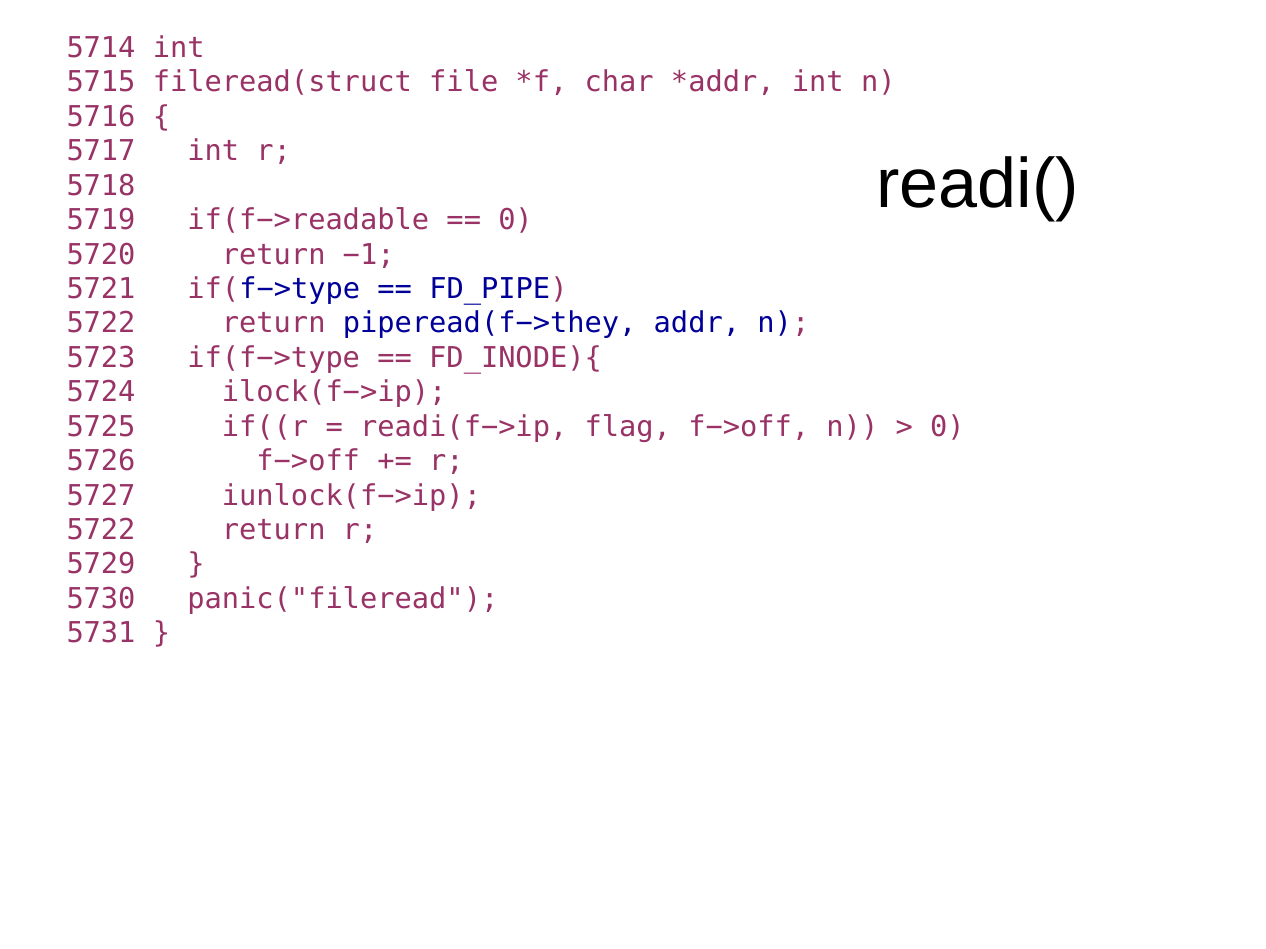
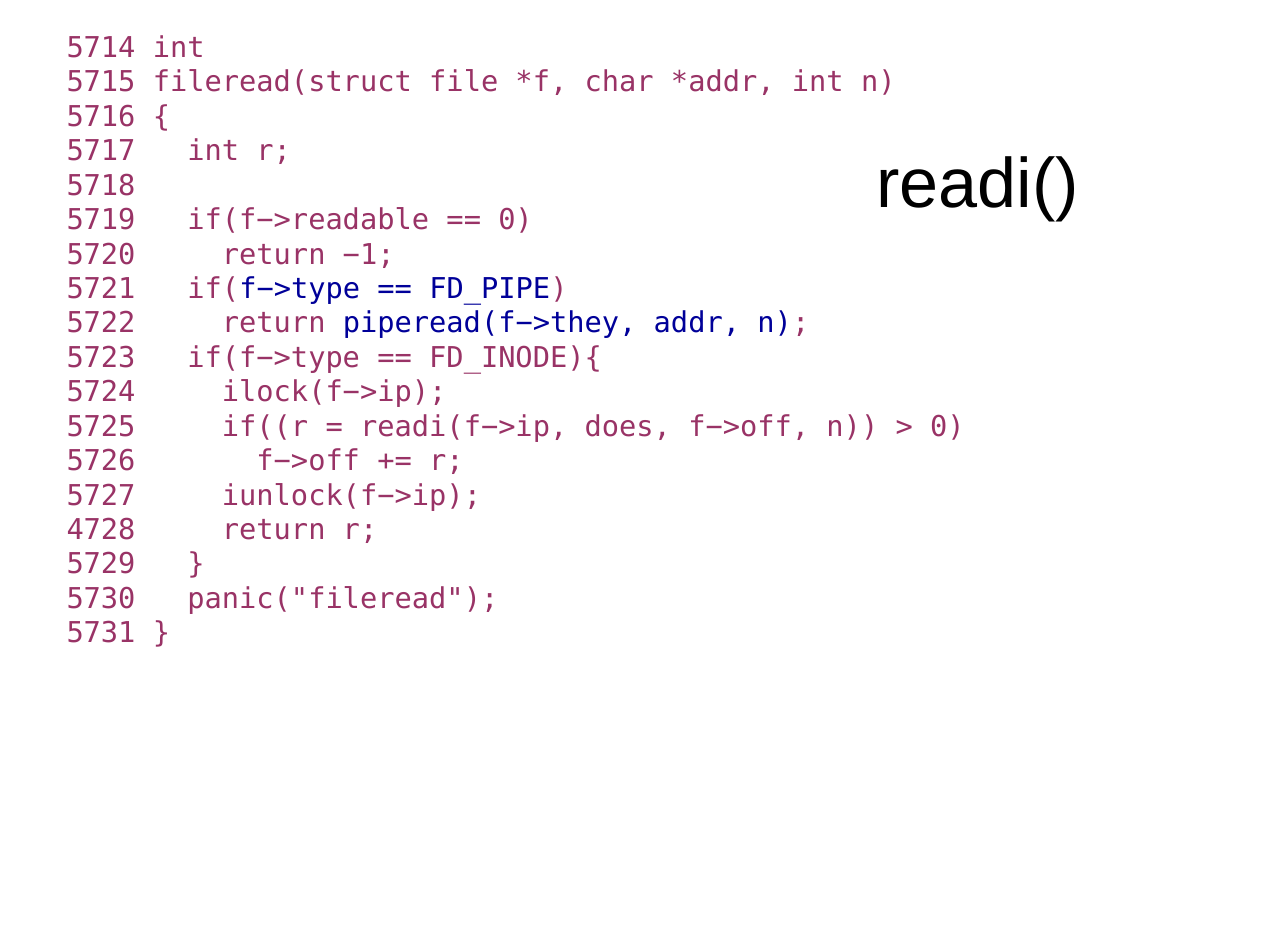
flag: flag -> does
5722 at (101, 530): 5722 -> 4728
